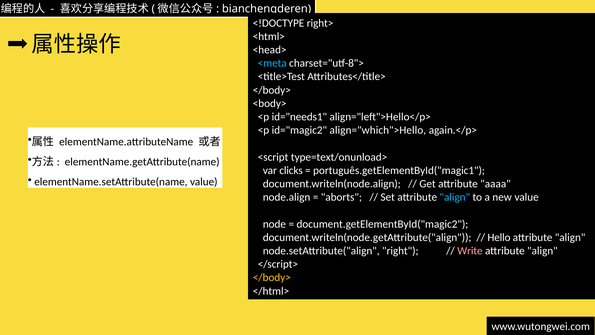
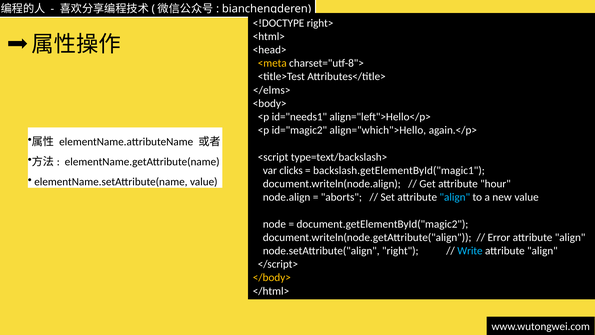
<meta colour: light blue -> yellow
</body> at (272, 90): </body> -> </elms>
type=text/onunload>: type=text/onunload> -> type=text/backslash>
português.getElementById("magic1: português.getElementById("magic1 -> backslash.getElementById("magic1
aaaa: aaaa -> hour
Hello: Hello -> Error
Write colour: pink -> light blue
